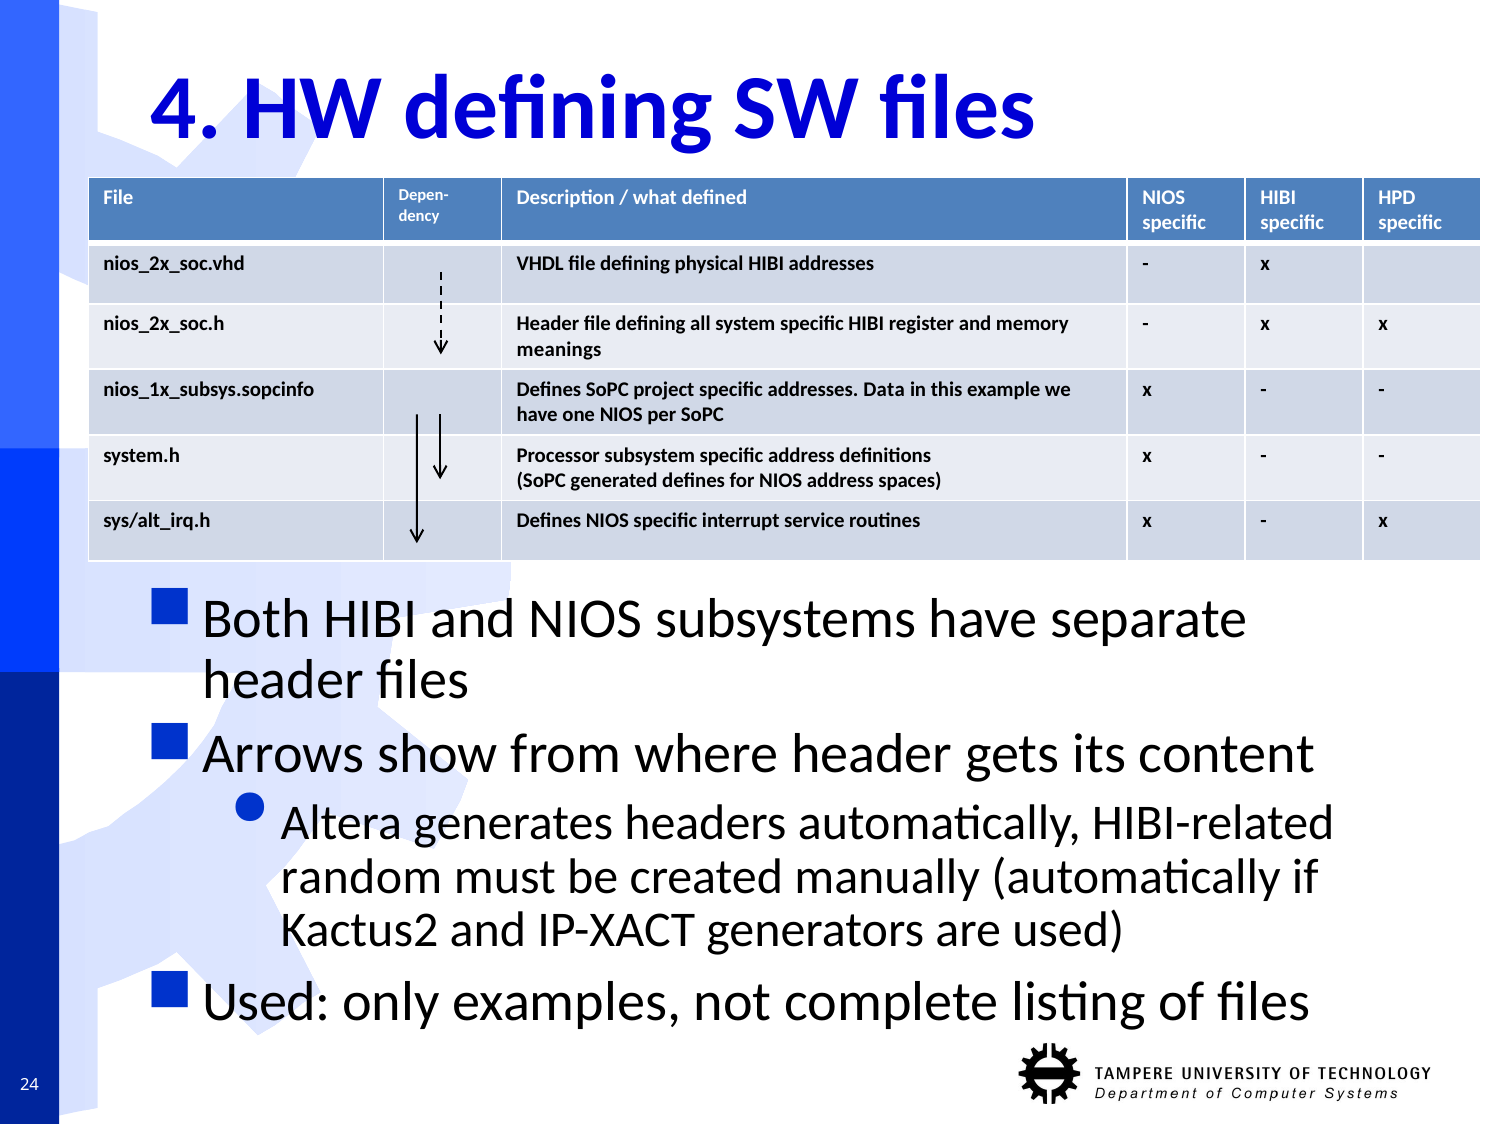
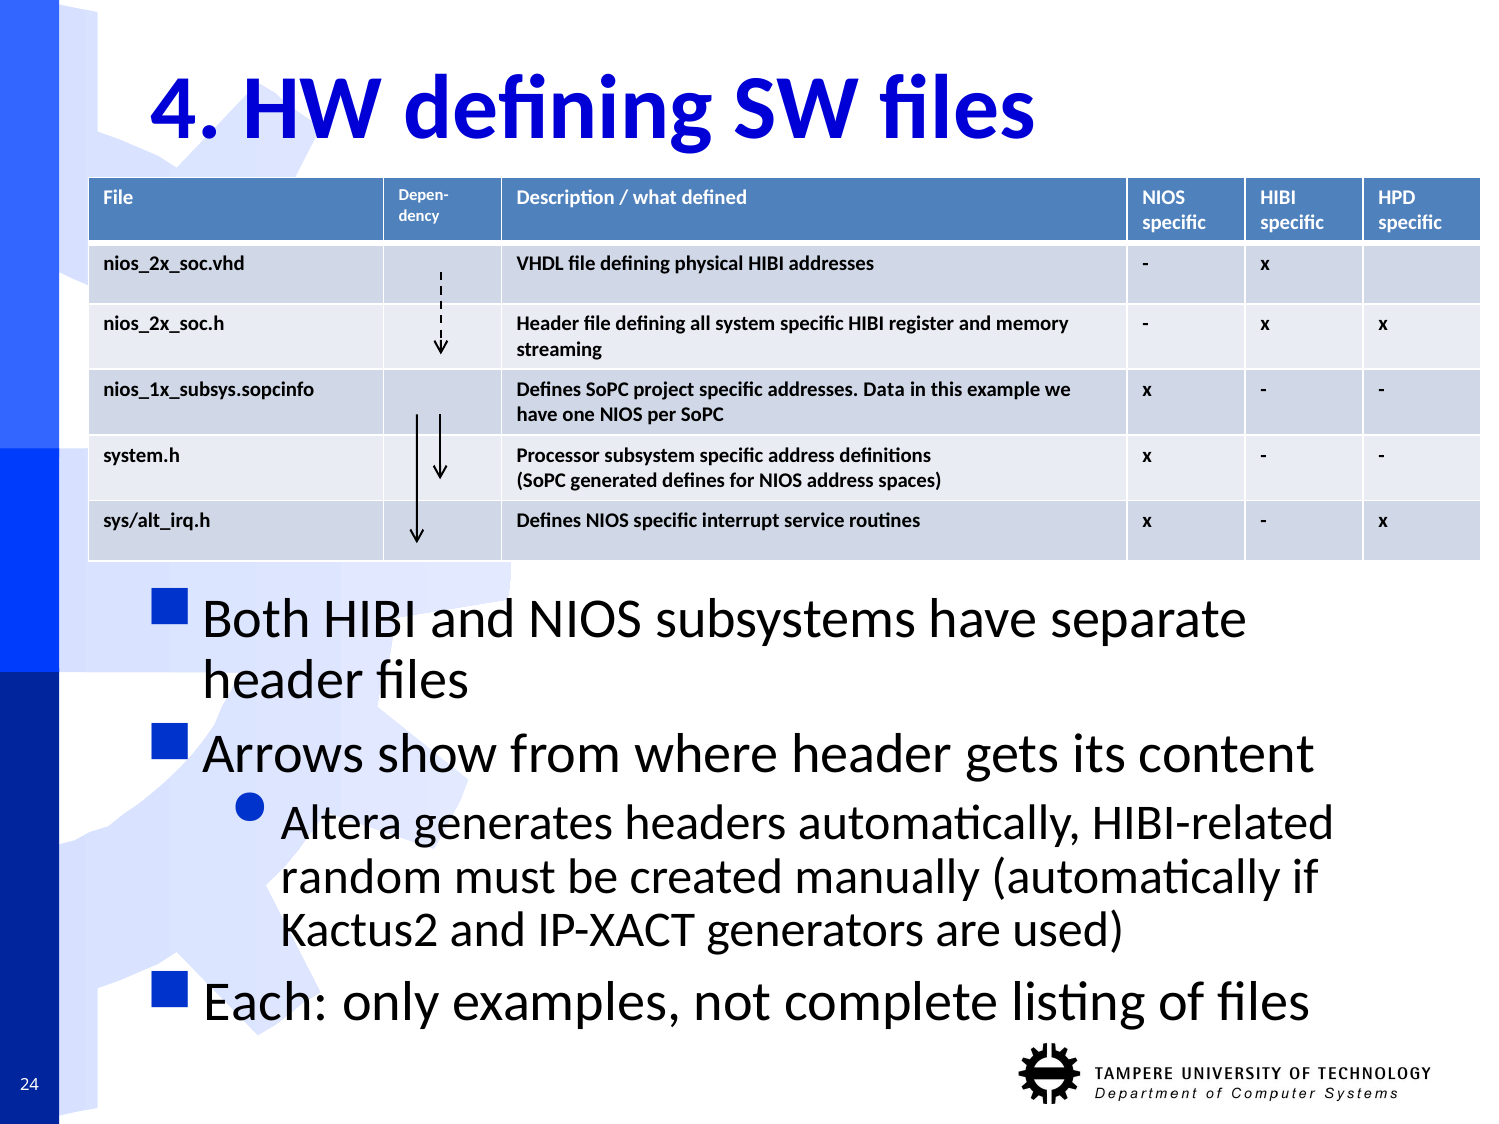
meanings: meanings -> streaming
Used at (266, 1002): Used -> Each
